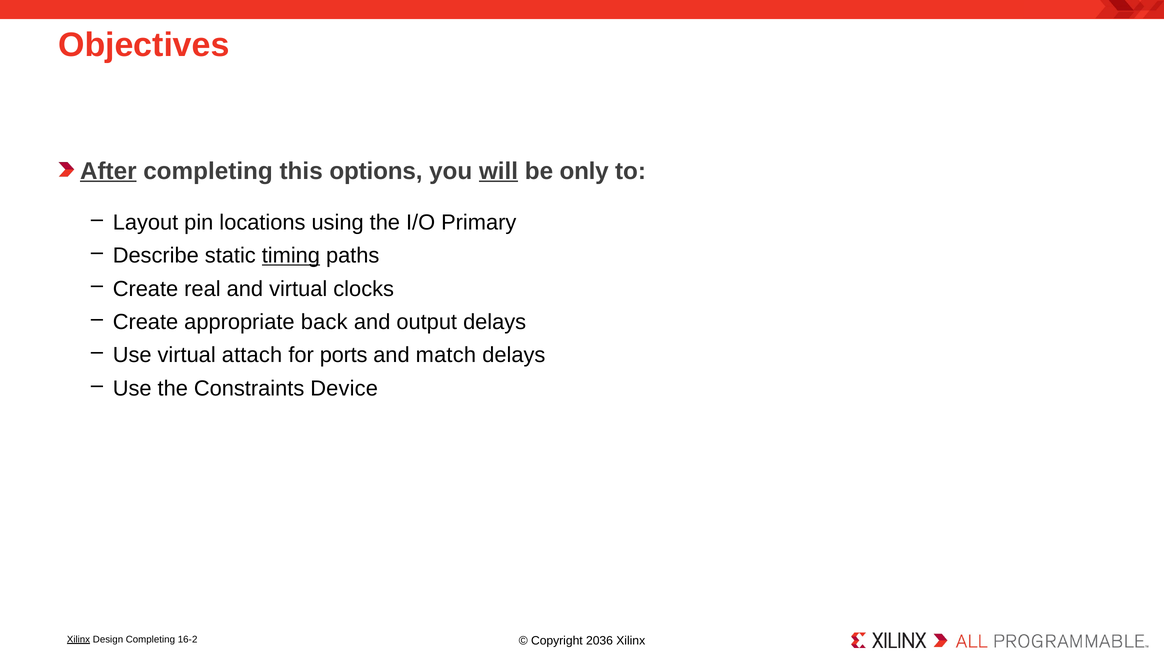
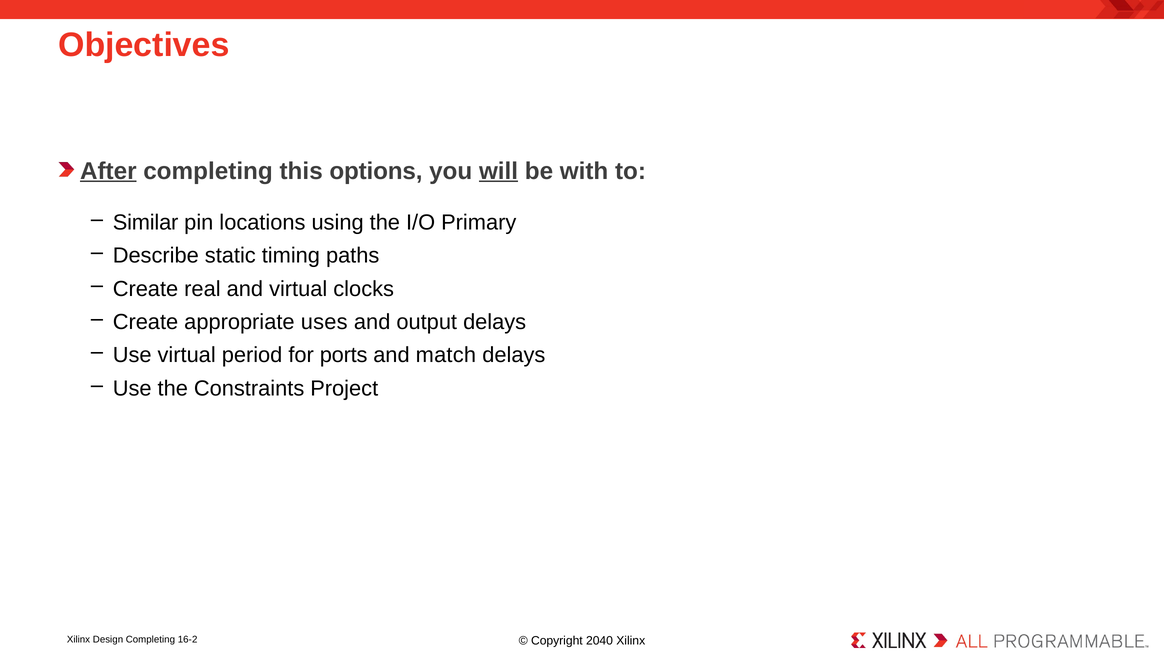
only: only -> with
Layout: Layout -> Similar
timing underline: present -> none
back: back -> uses
attach: attach -> period
Device: Device -> Project
Xilinx at (79, 639) underline: present -> none
2036: 2036 -> 2040
